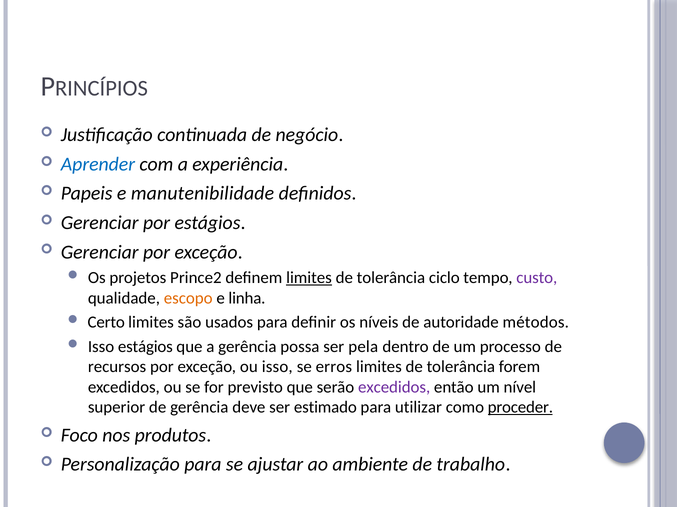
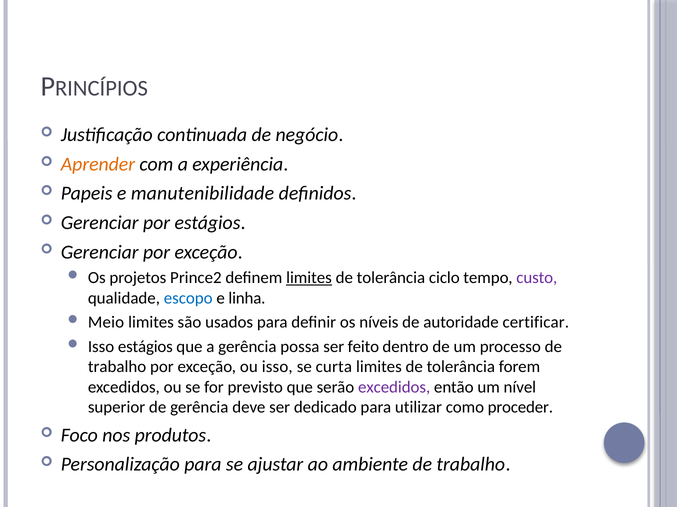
Aprender colour: blue -> orange
escopo colour: orange -> blue
Certo: Certo -> Meio
métodos: métodos -> certificar
pela: pela -> feito
recursos at (117, 367): recursos -> trabalho
erros: erros -> curta
estimado: estimado -> dedicado
proceder underline: present -> none
